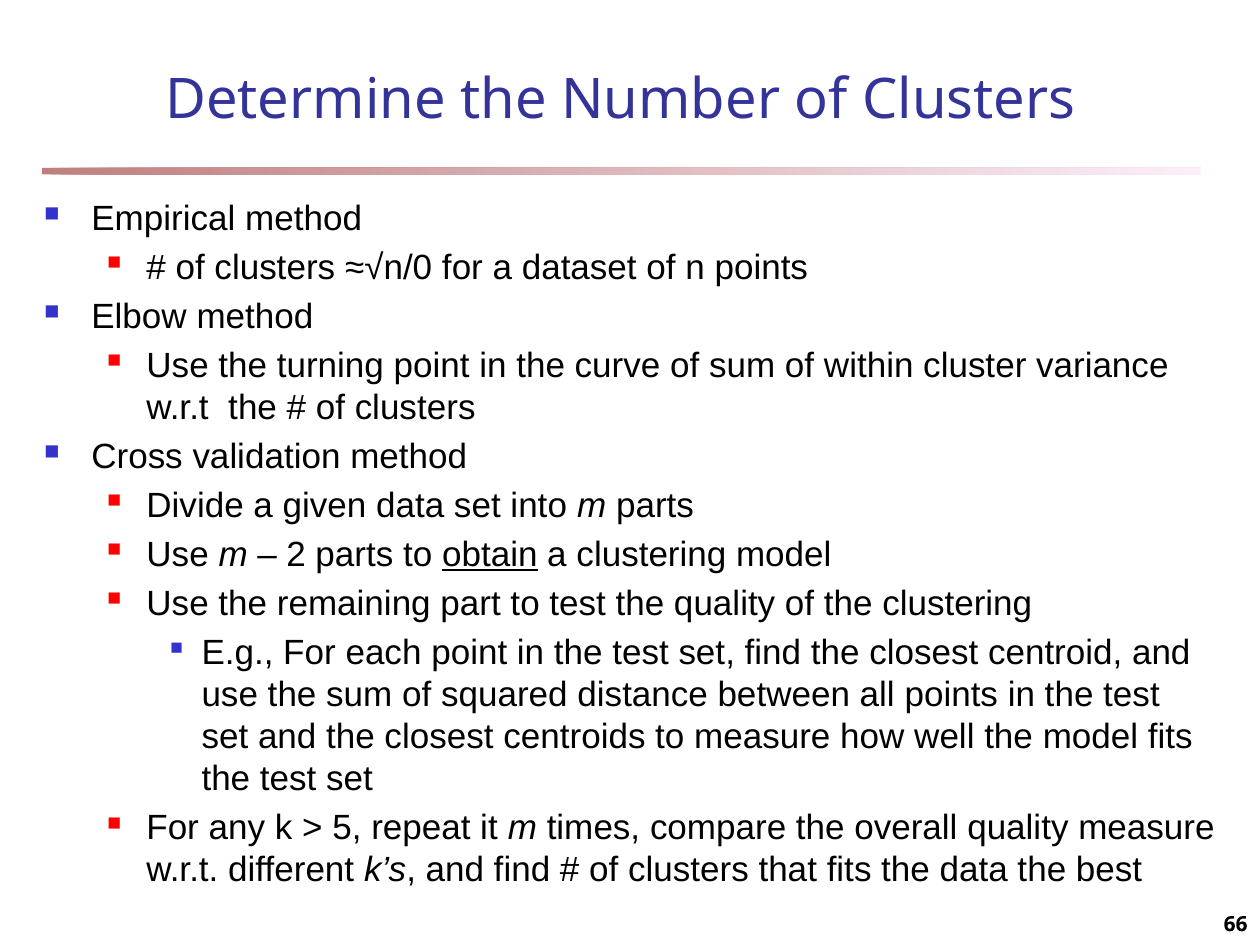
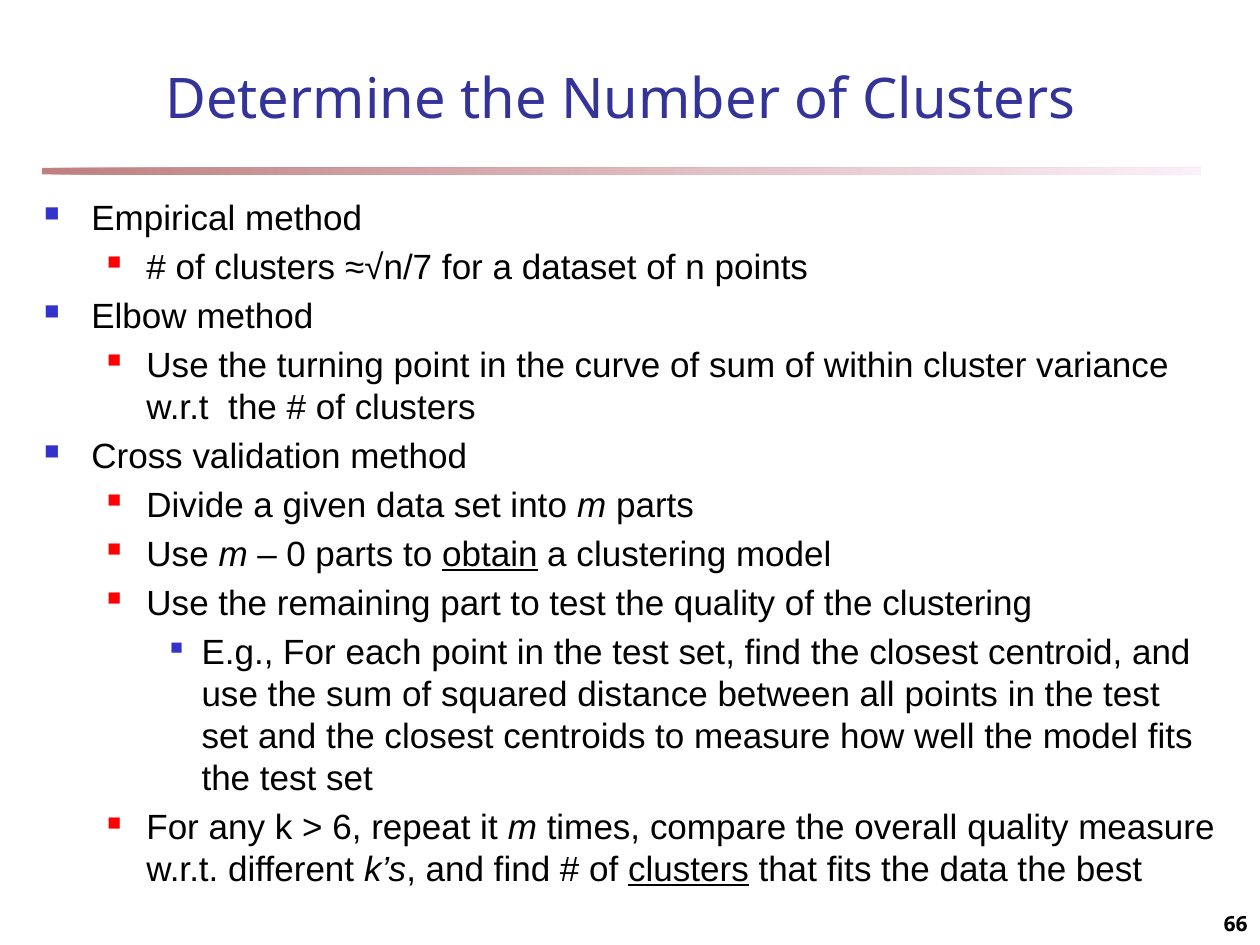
≈√n/0: ≈√n/0 -> ≈√n/7
2: 2 -> 0
5: 5 -> 6
clusters at (688, 870) underline: none -> present
